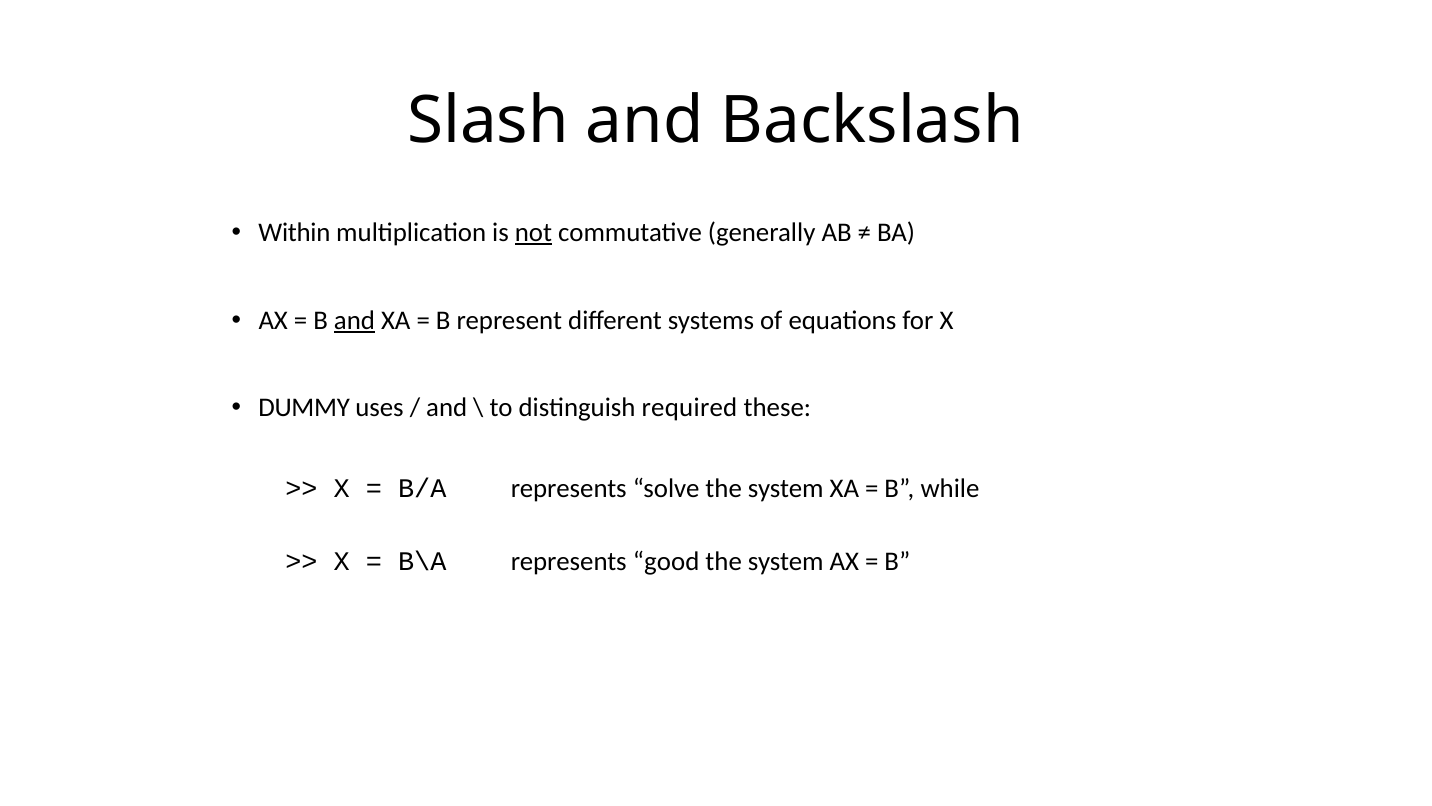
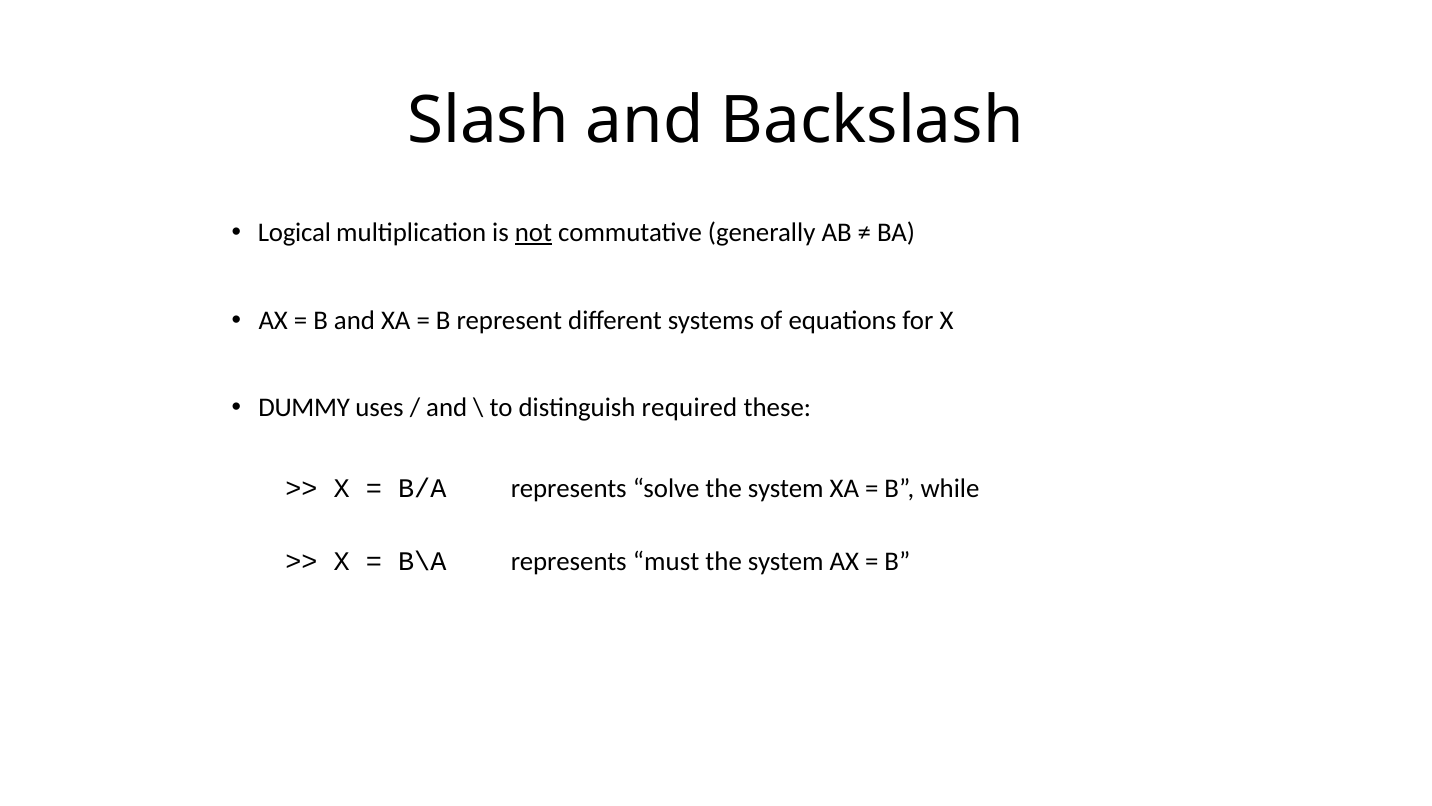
Within: Within -> Logical
and at (354, 320) underline: present -> none
good: good -> must
